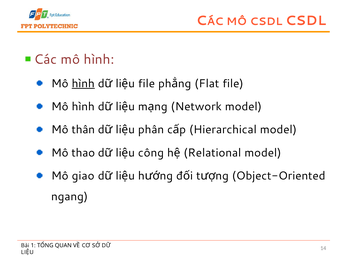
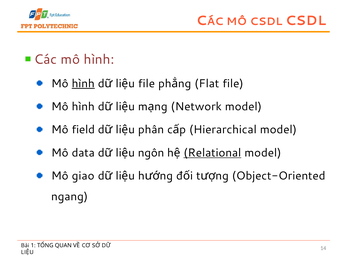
thân: thân -> field
thao: thao -> data
công: công -> ngôn
Relational underline: none -> present
